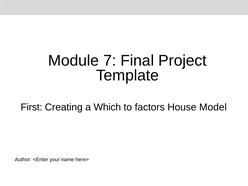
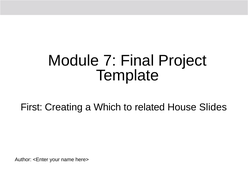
factors: factors -> related
Model: Model -> Slides
